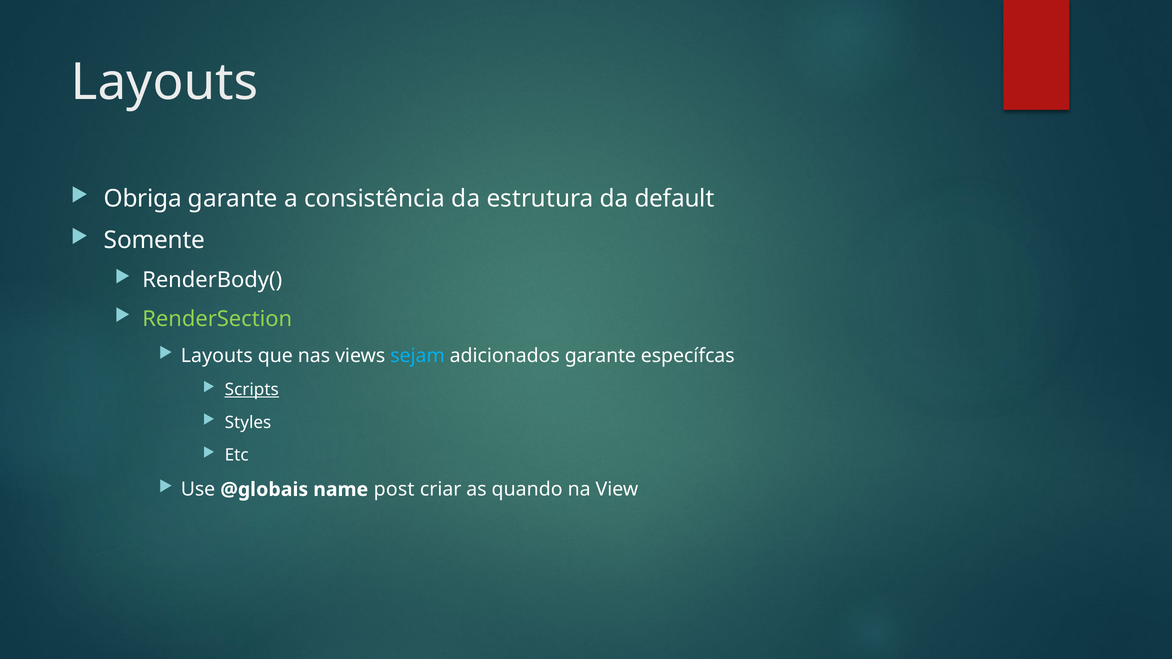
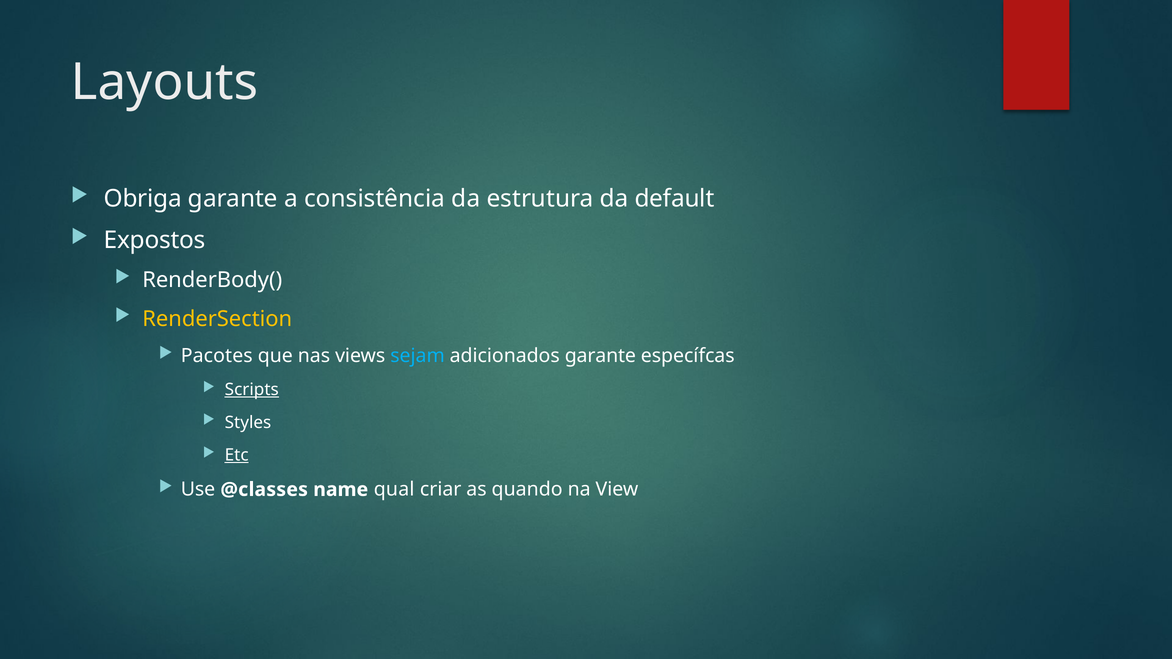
Somente: Somente -> Expostos
RenderSection colour: light green -> yellow
Layouts at (217, 356): Layouts -> Pacotes
Etc underline: none -> present
@globais: @globais -> @classes
post: post -> qual
